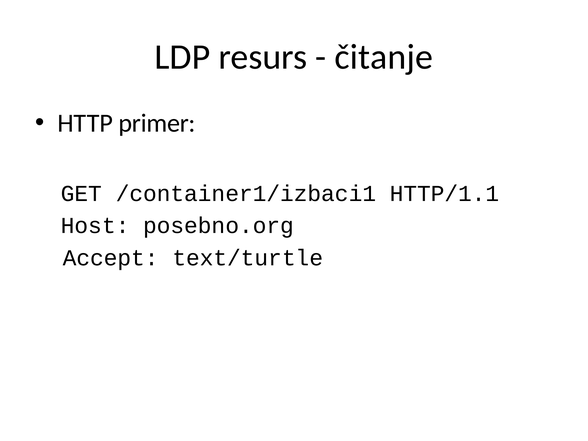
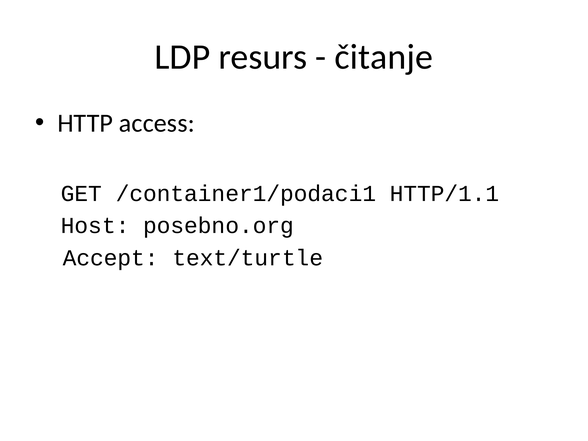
primer: primer -> access
/container1/izbaci1: /container1/izbaci1 -> /container1/podaci1
